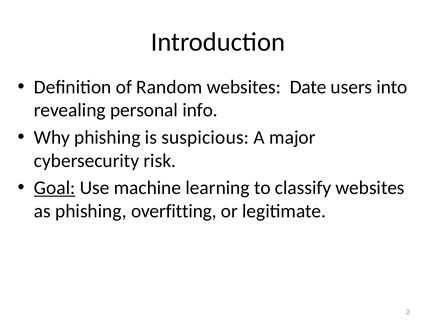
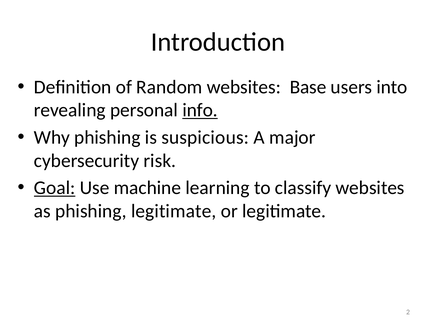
Date: Date -> Base
info underline: none -> present
phishing overfitting: overfitting -> legitimate
